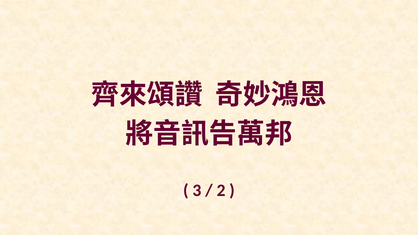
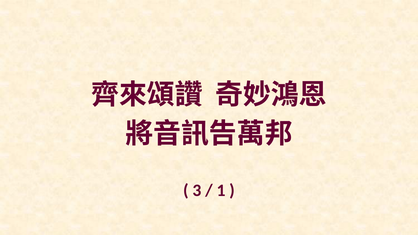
2: 2 -> 1
